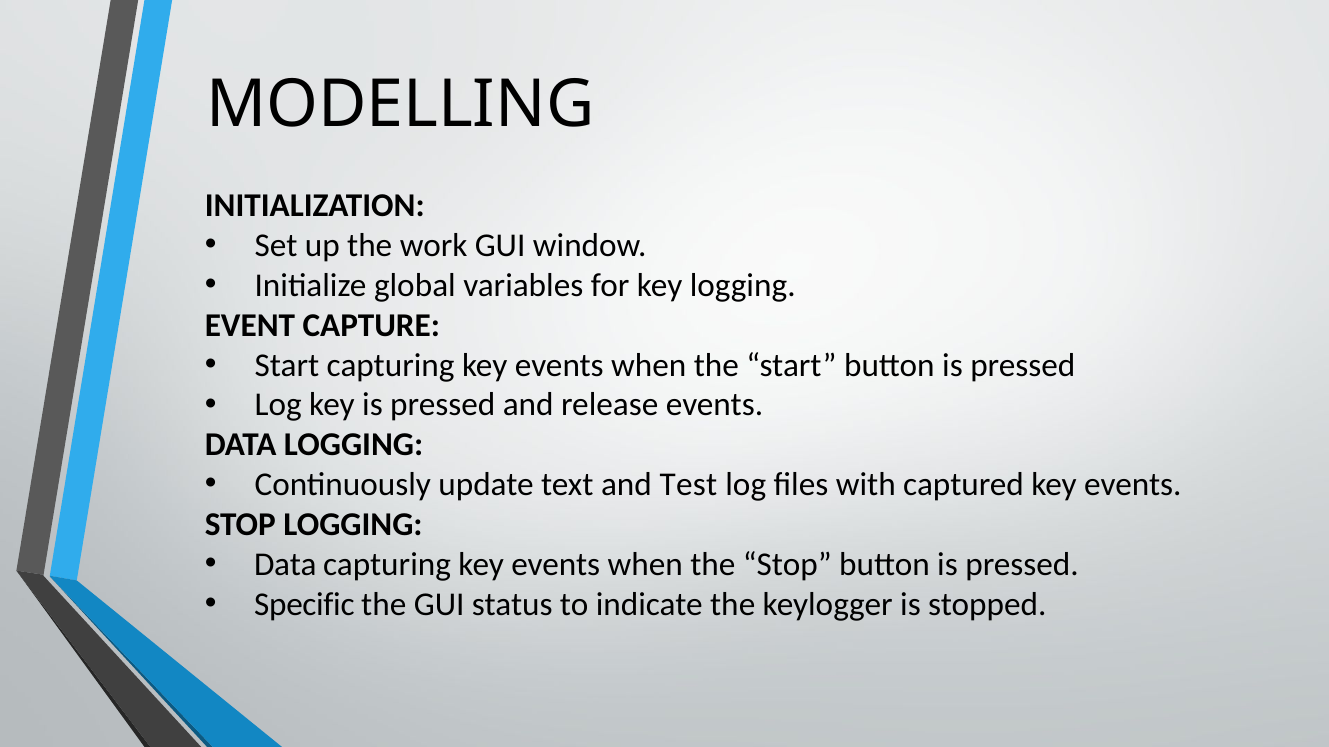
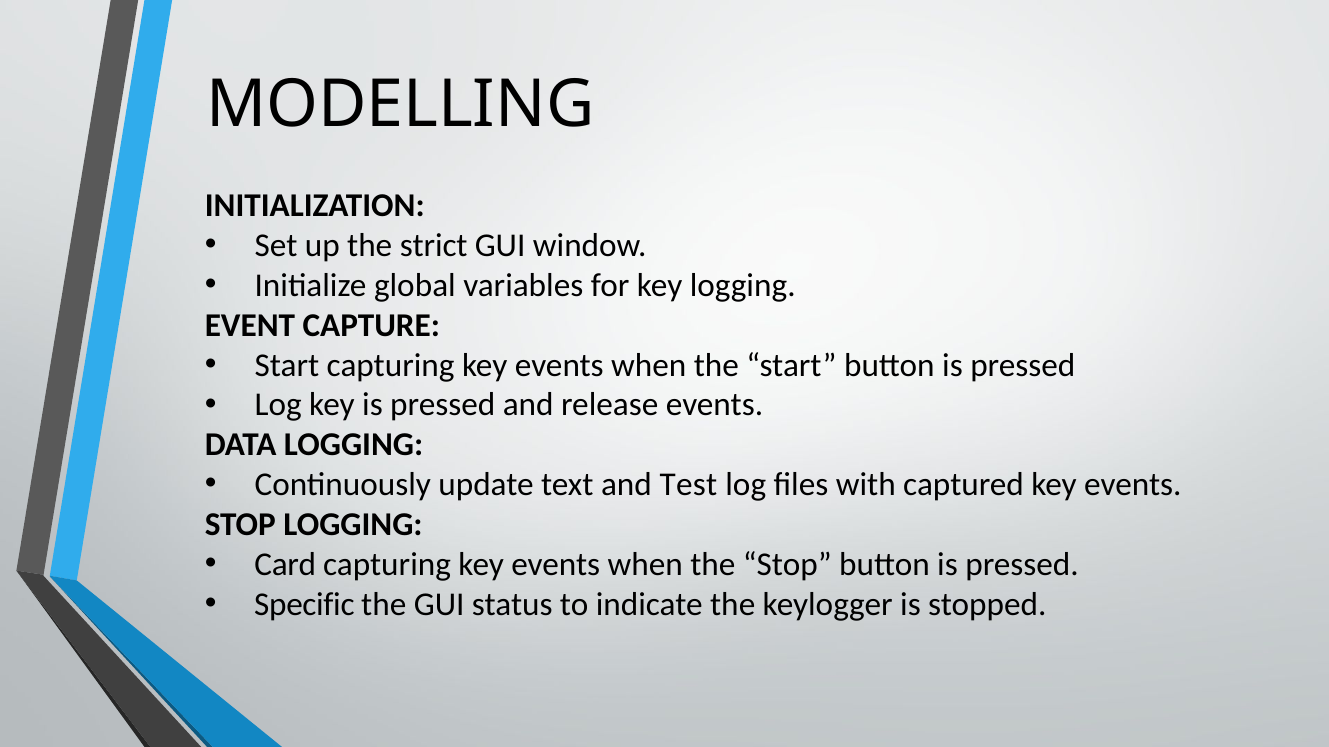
work: work -> strict
Data at (285, 565): Data -> Card
